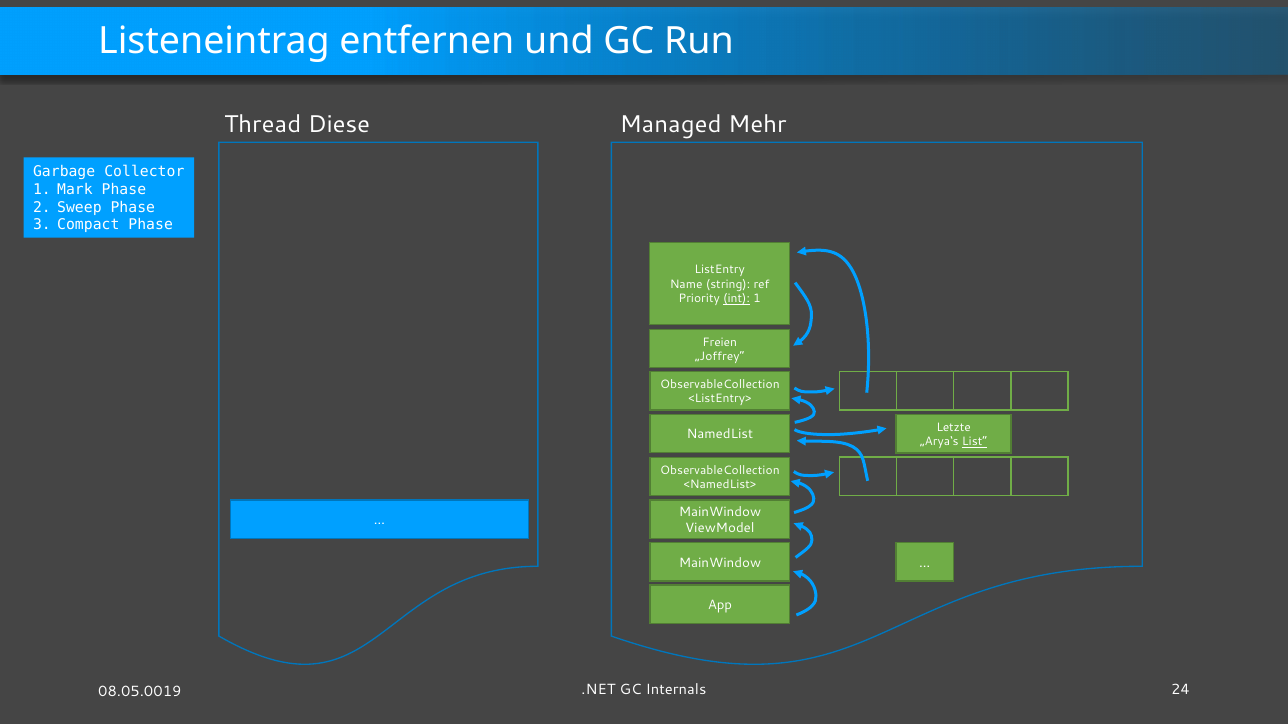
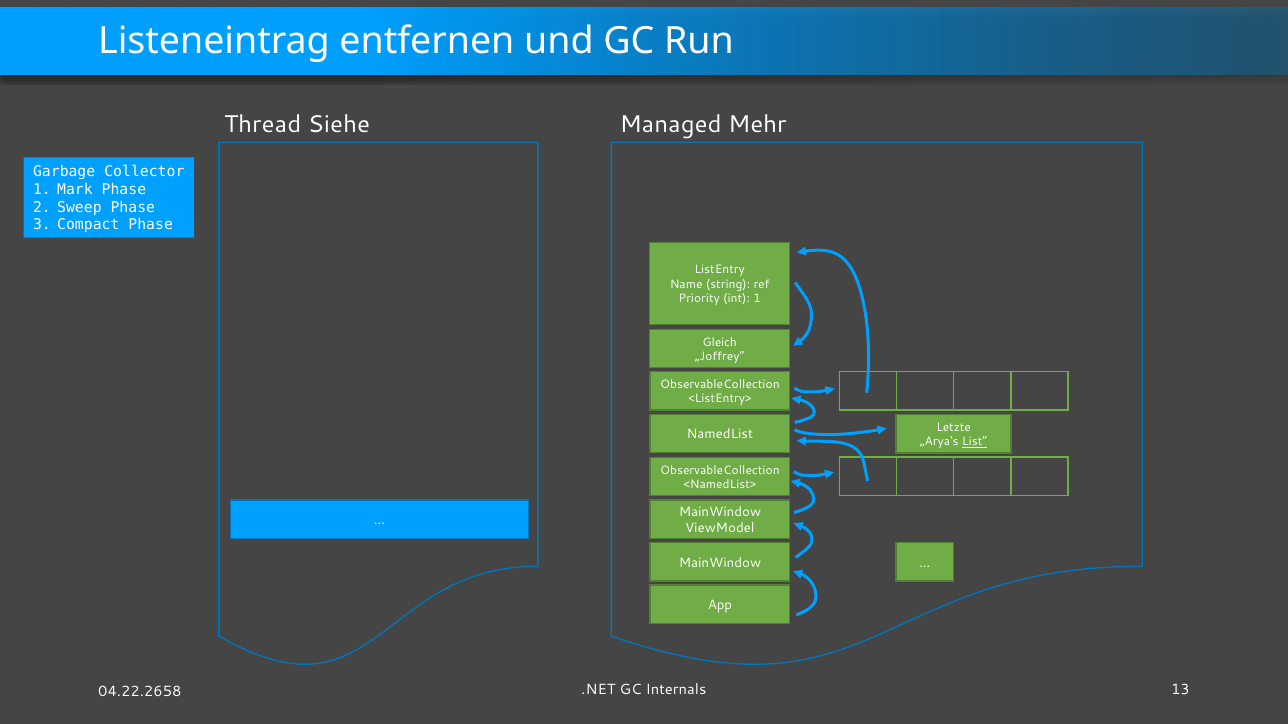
Diese: Diese -> Siehe
int underline: present -> none
Freien: Freien -> Gleich
24: 24 -> 13
08.05.0019: 08.05.0019 -> 04.22.2658
